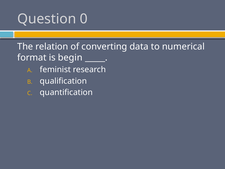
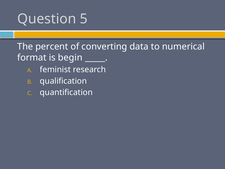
0: 0 -> 5
relation: relation -> percent
